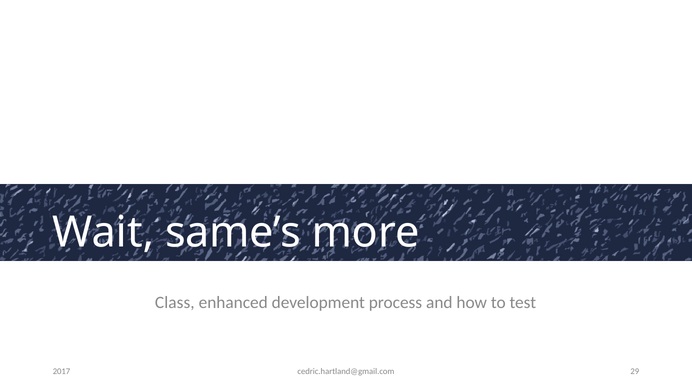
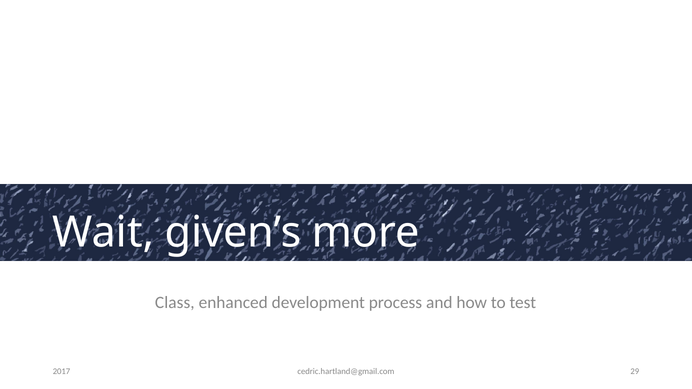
same’s: same’s -> given’s
